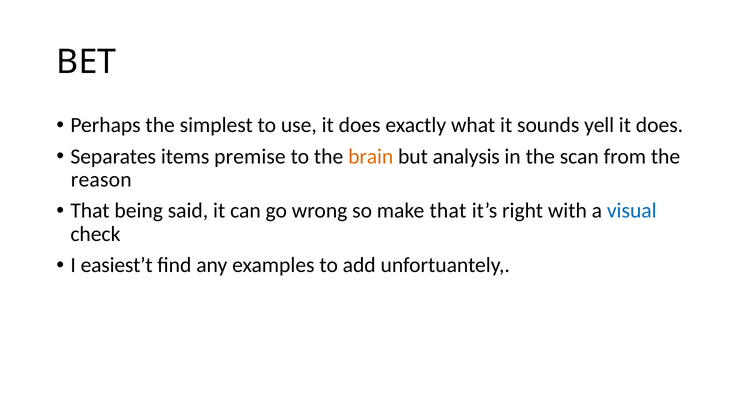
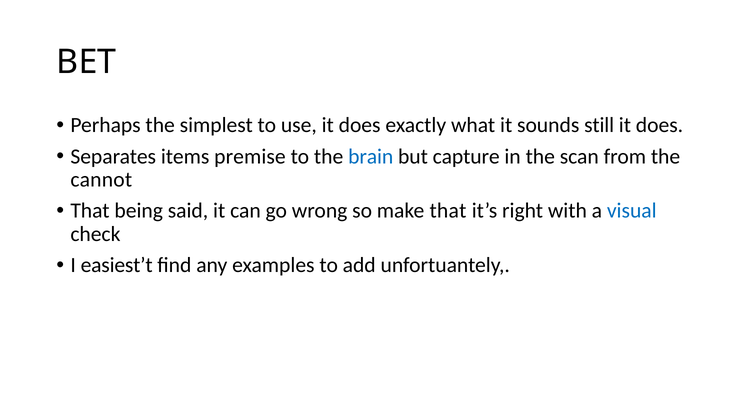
yell: yell -> still
brain colour: orange -> blue
analysis: analysis -> capture
reason: reason -> cannot
